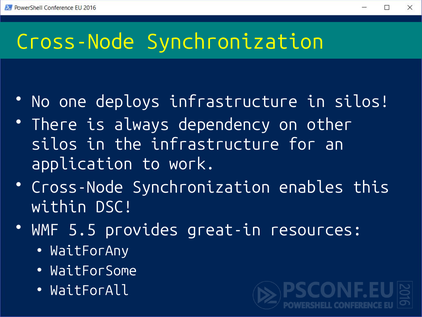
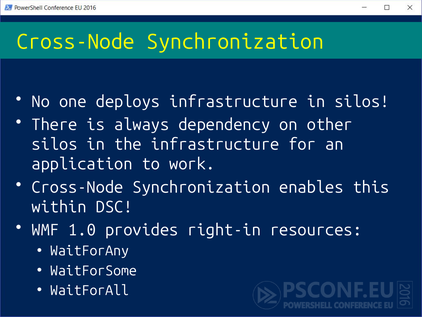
5.5: 5.5 -> 1.0
great-in: great-in -> right-in
